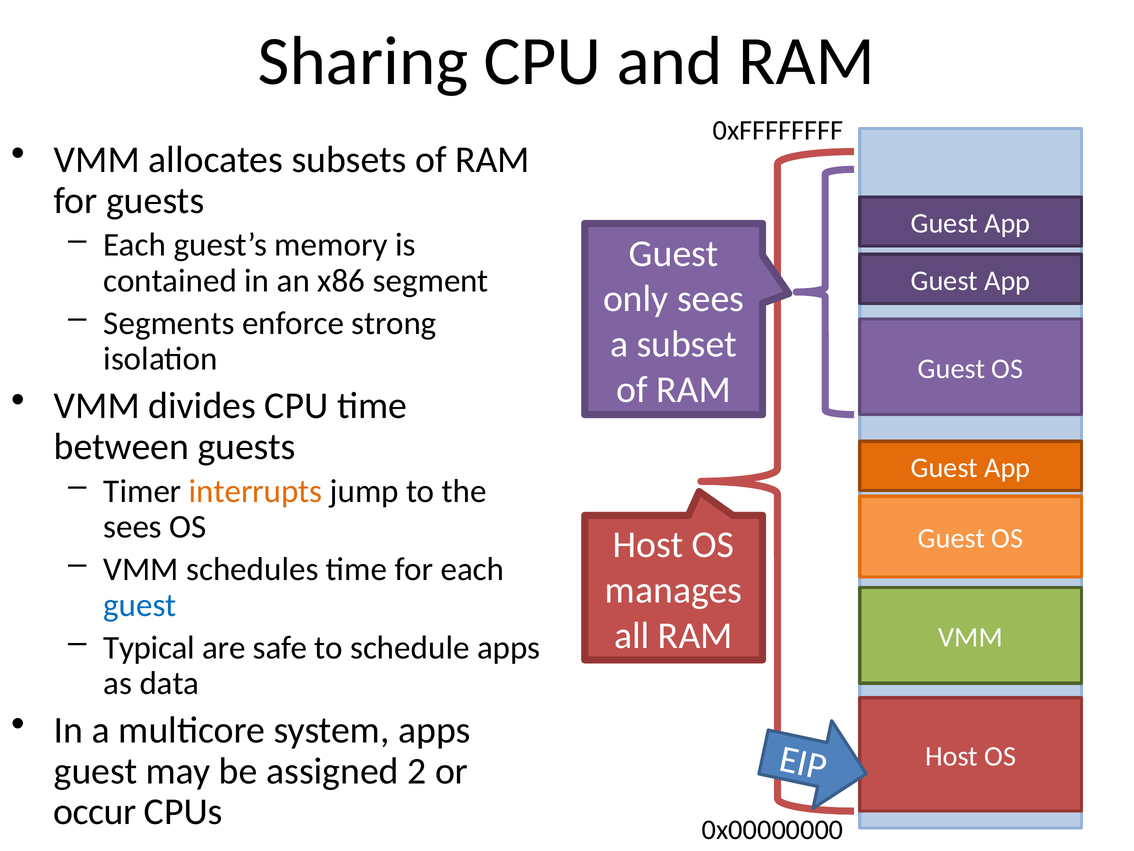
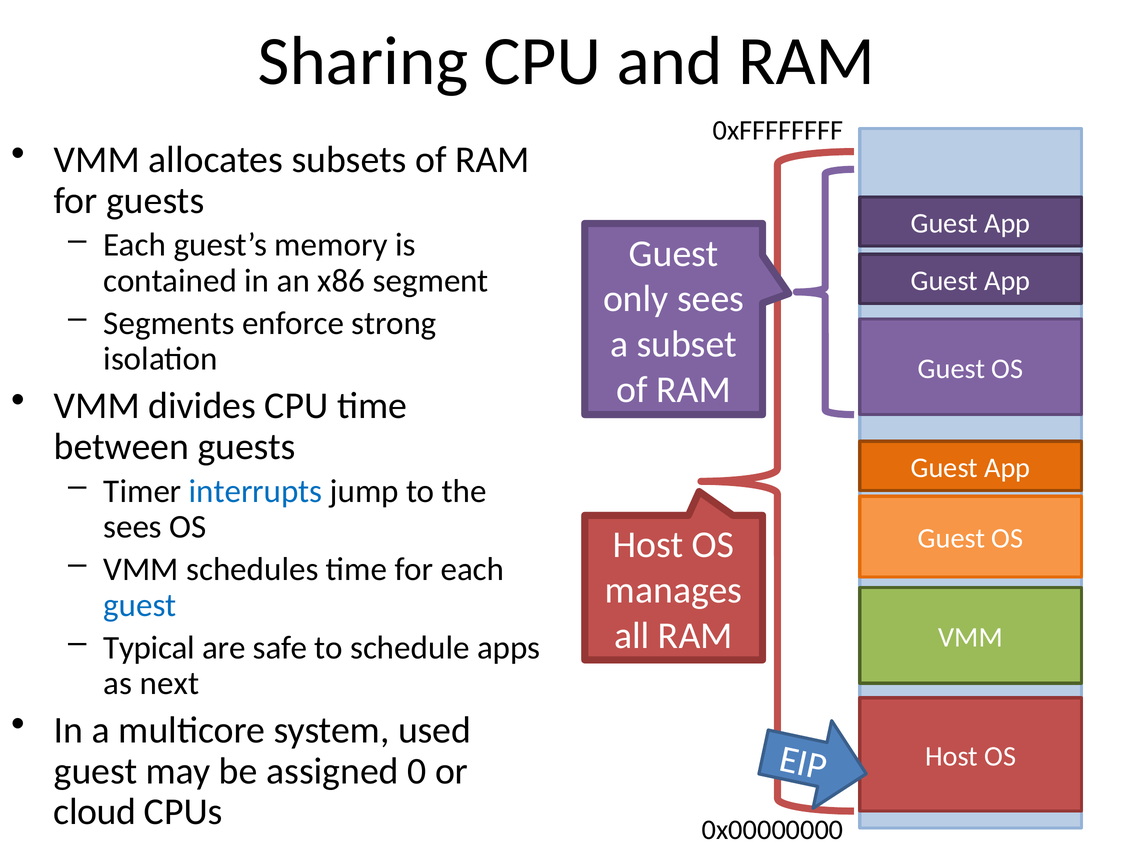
interrupts colour: orange -> blue
data: data -> next
system apps: apps -> used
2: 2 -> 0
occur: occur -> cloud
